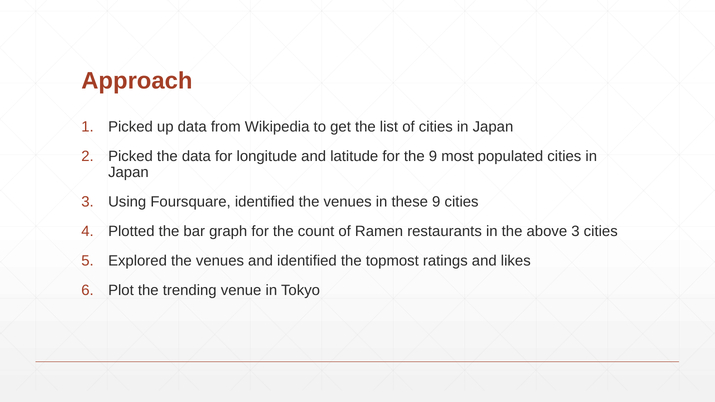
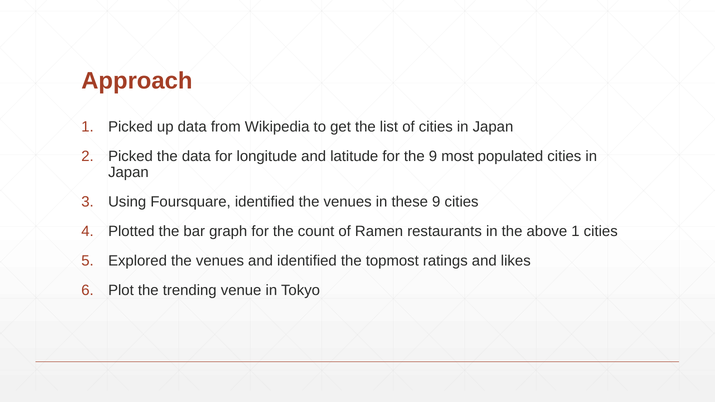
above 3: 3 -> 1
